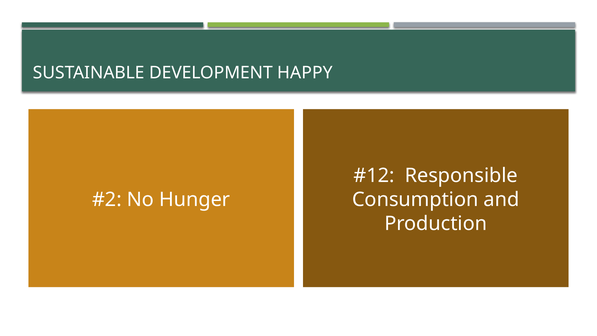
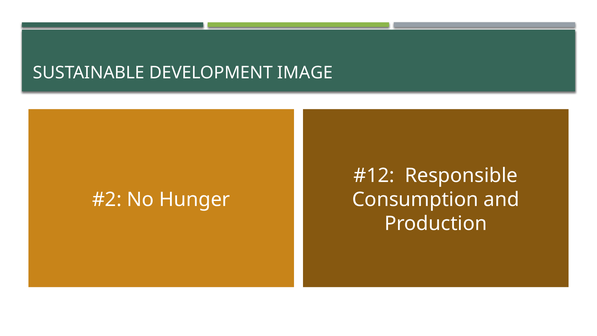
HAPPY: HAPPY -> IMAGE
